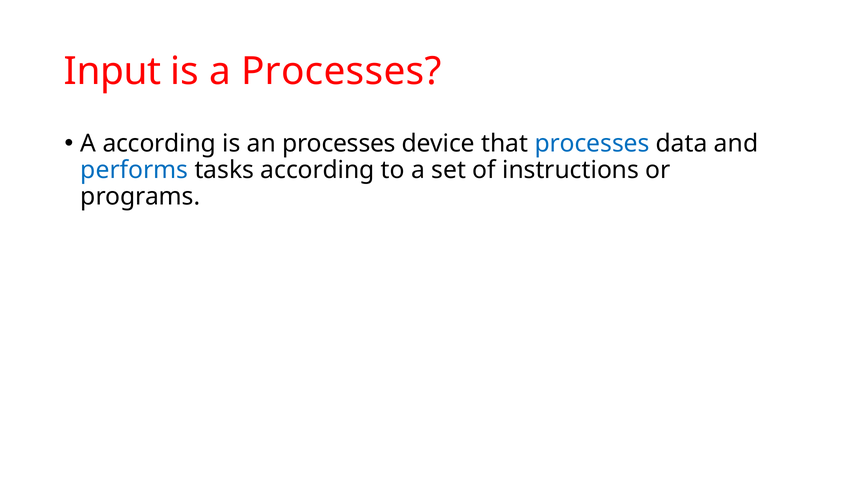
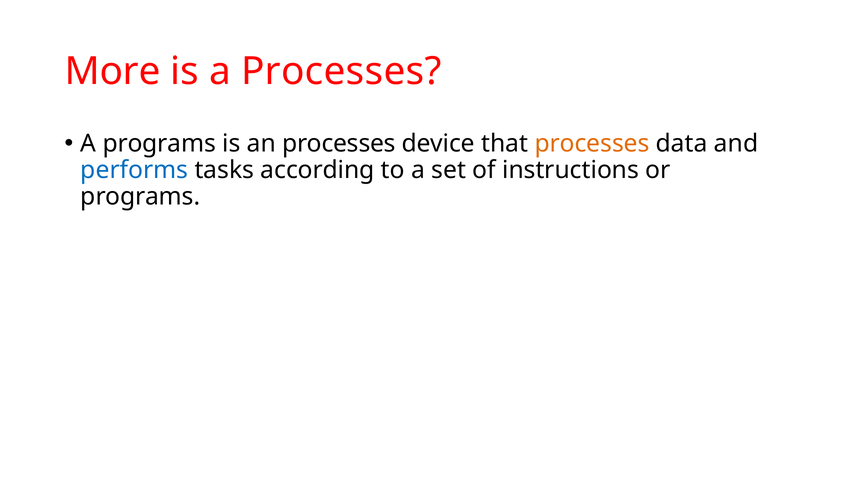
Input: Input -> More
A according: according -> programs
processes at (592, 143) colour: blue -> orange
